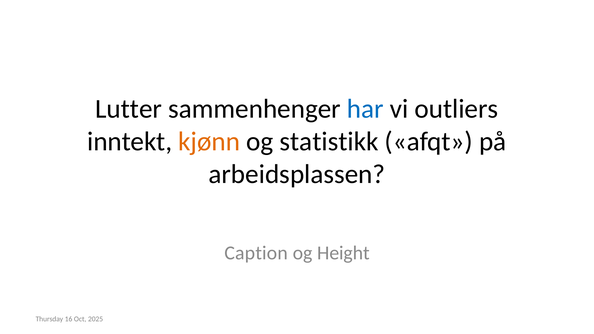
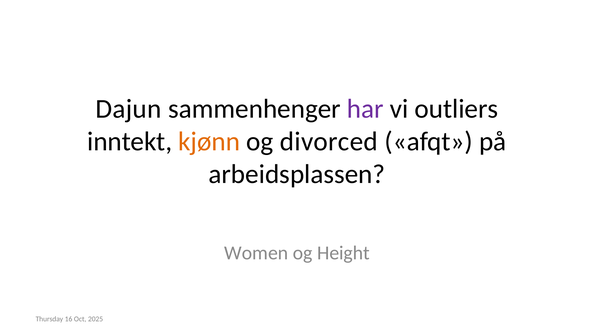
Lutter: Lutter -> Dajun
har colour: blue -> purple
statistikk: statistikk -> divorced
Caption: Caption -> Women
